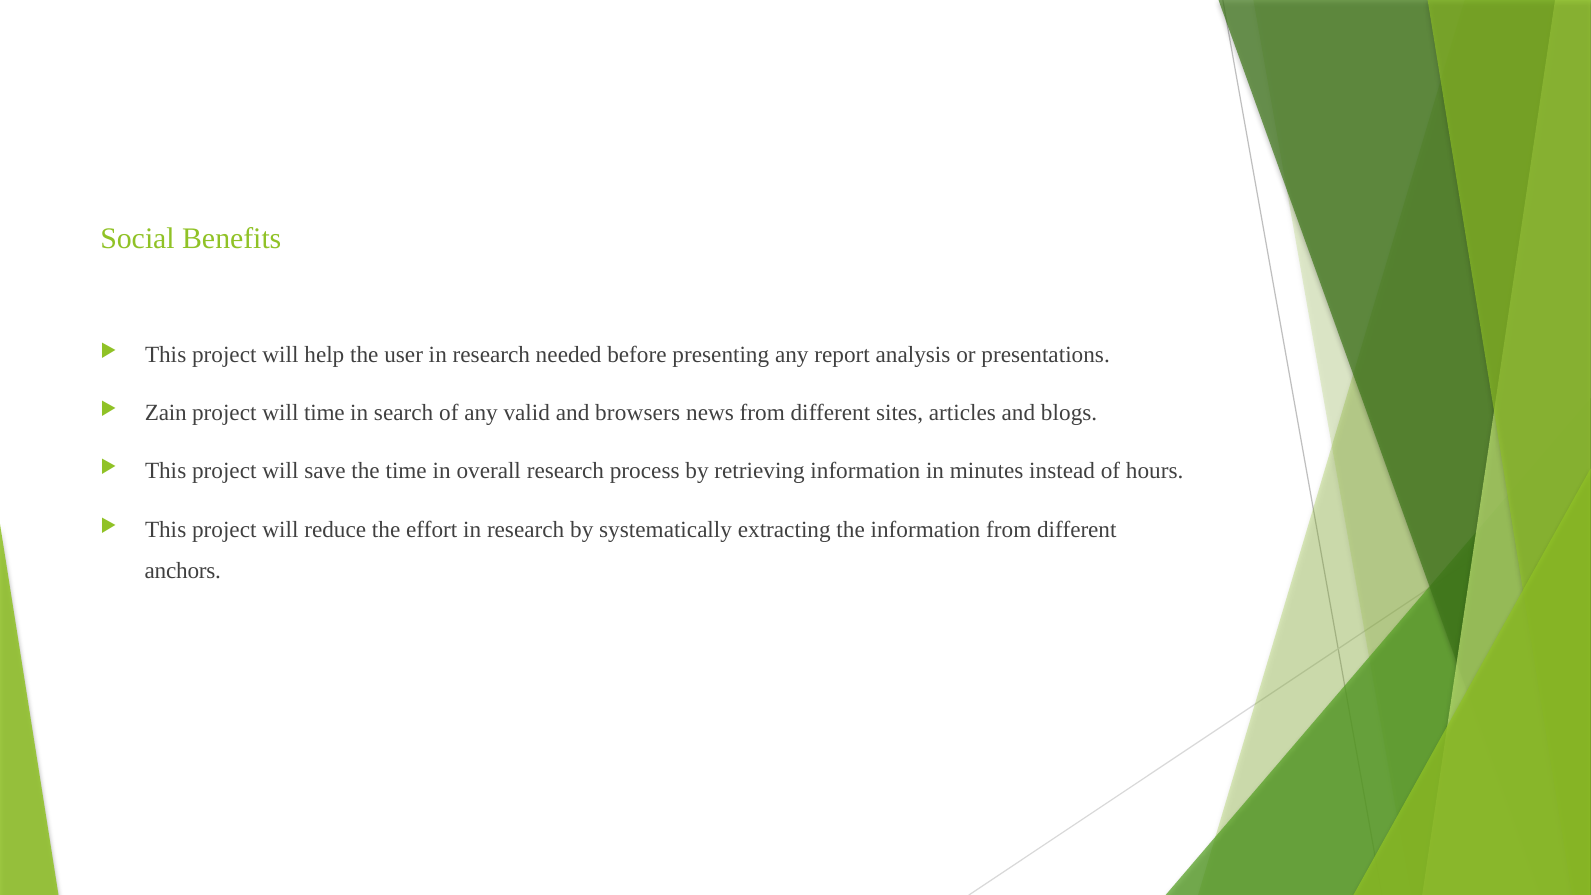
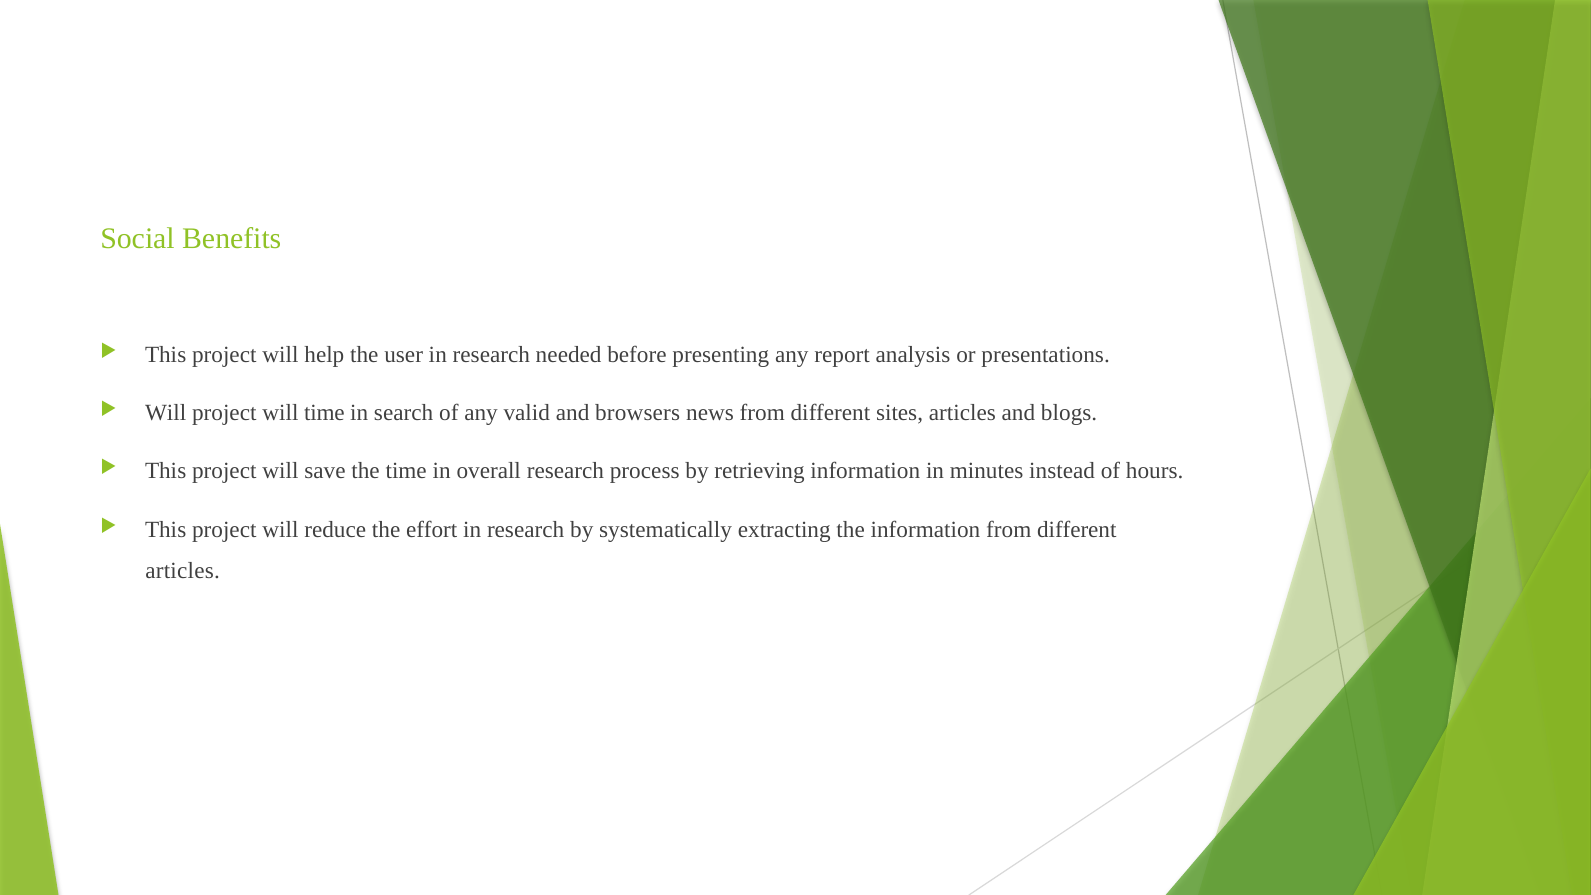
Zain at (166, 413): Zain -> Will
anchors at (183, 571): anchors -> articles
